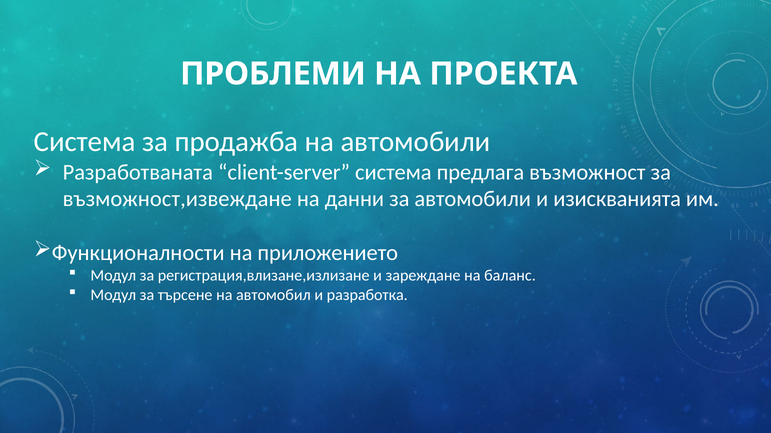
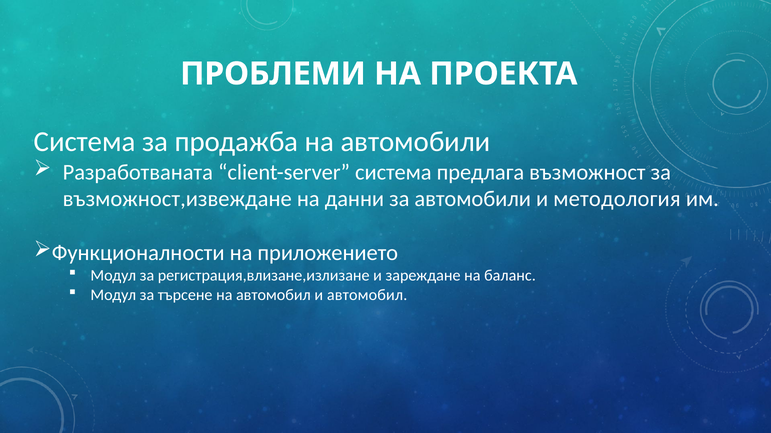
изискванията: изискванията -> методология
и разработка: разработка -> автомобил
